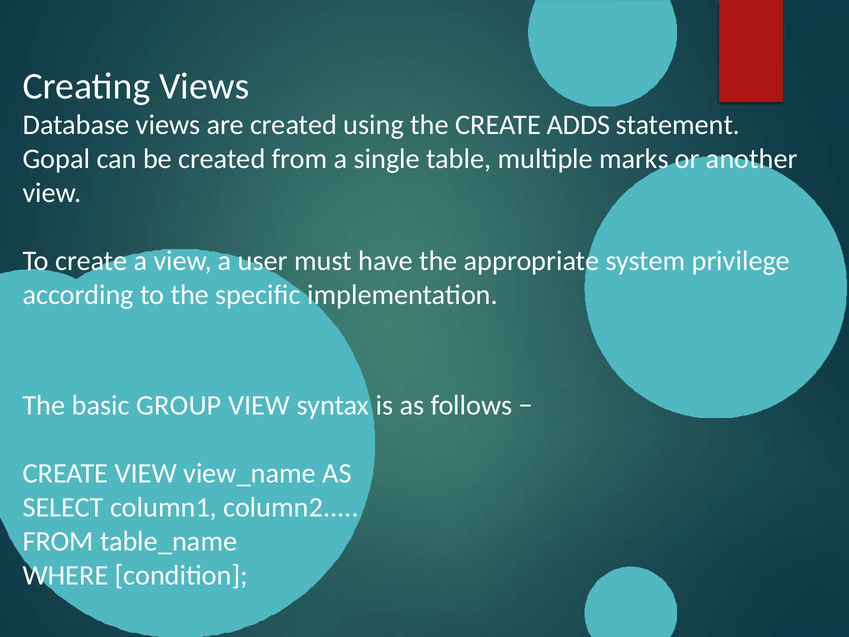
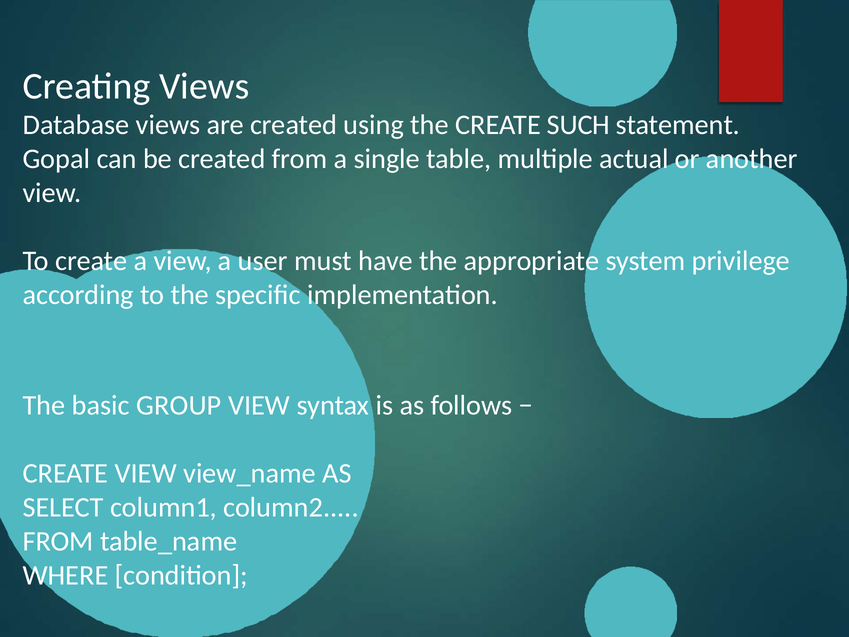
ADDS: ADDS -> SUCH
marks: marks -> actual
